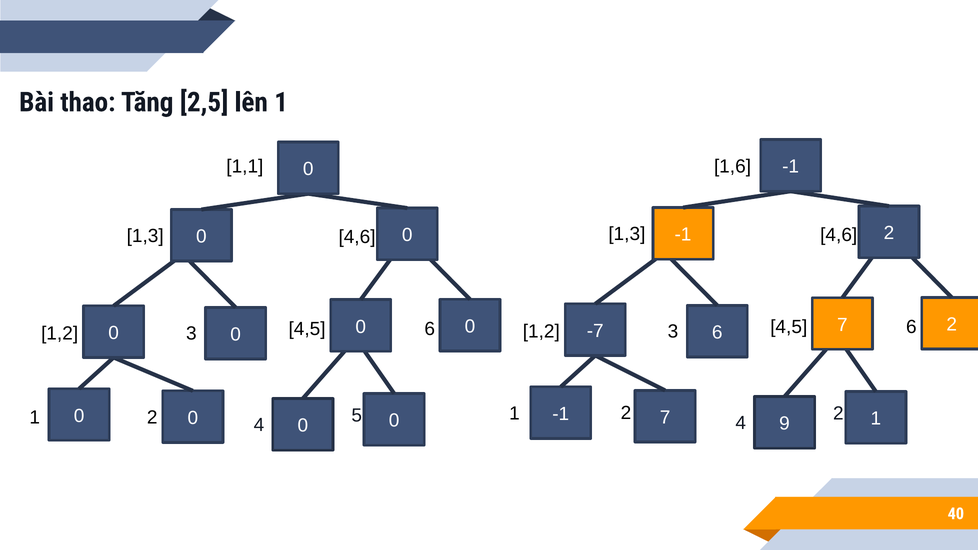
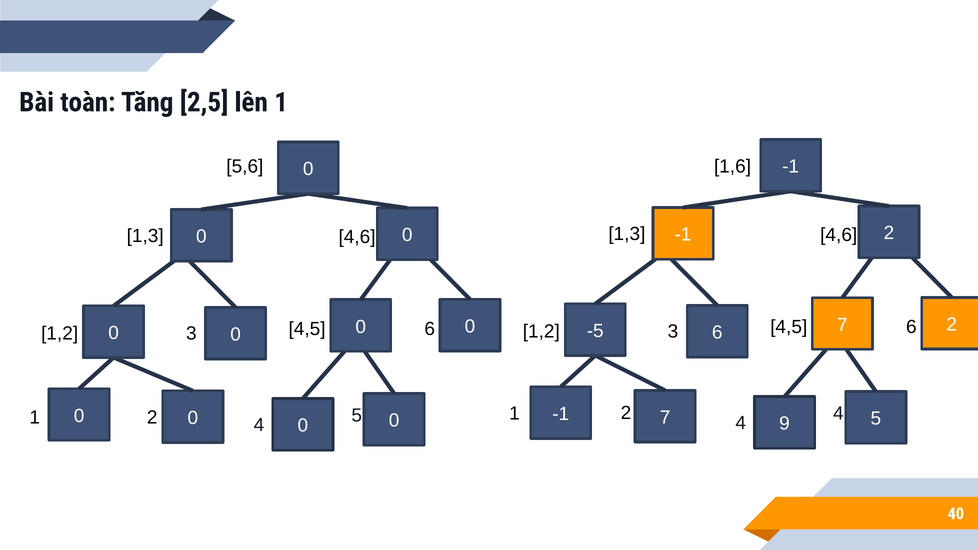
thao: thao -> toàn
1,1: 1,1 -> 5,6
-7: -7 -> -5
4 2: 2 -> 4
9 1: 1 -> 5
